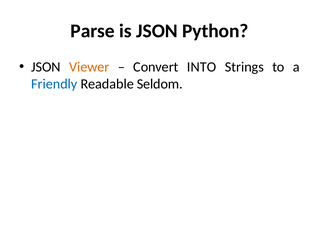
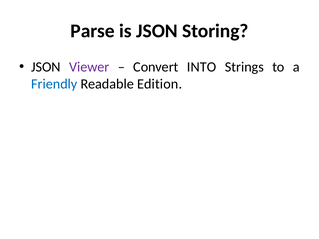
Python: Python -> Storing
Viewer colour: orange -> purple
Seldom: Seldom -> Edition
